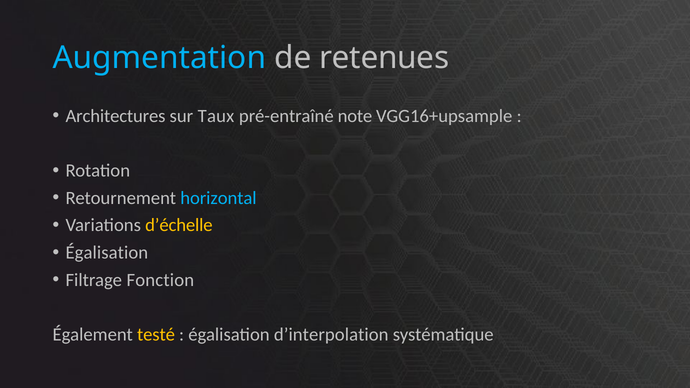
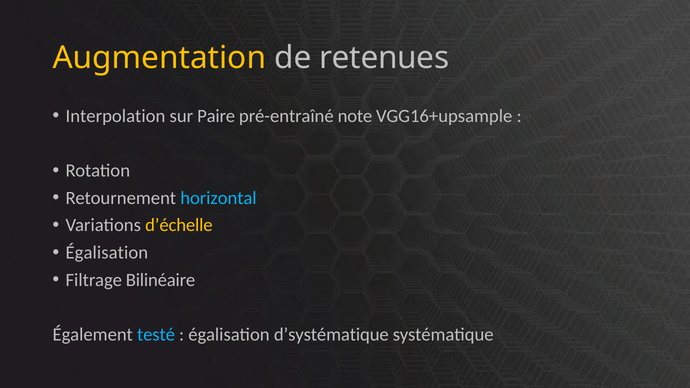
Augmentation colour: light blue -> yellow
Architectures: Architectures -> Interpolation
Taux: Taux -> Paire
Fonction: Fonction -> Bilinéaire
testé colour: yellow -> light blue
d’interpolation: d’interpolation -> d’systématique
